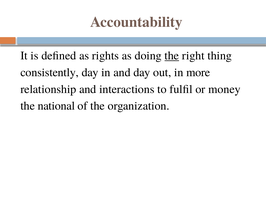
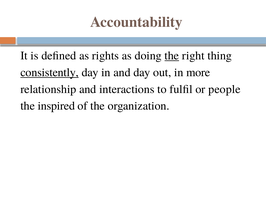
consistently underline: none -> present
money: money -> people
national: national -> inspired
